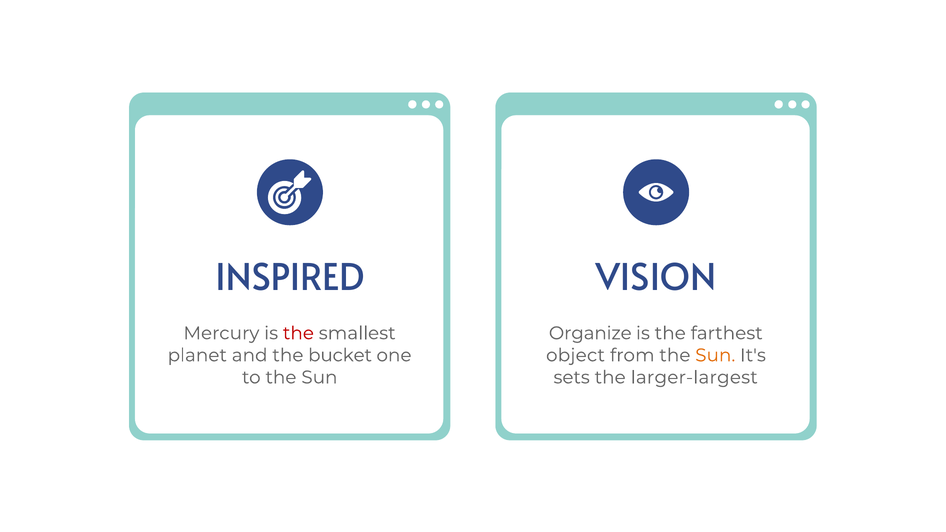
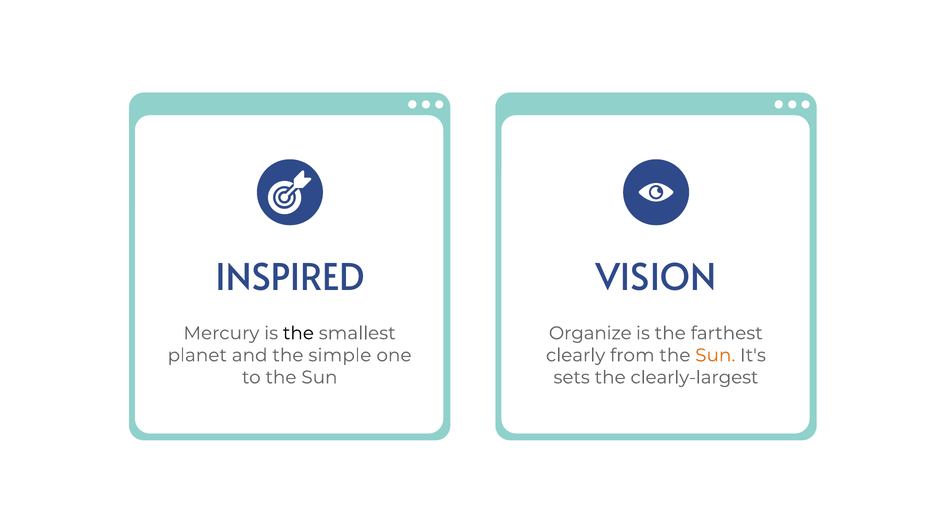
the at (298, 333) colour: red -> black
bucket: bucket -> simple
object: object -> clearly
larger-largest: larger-largest -> clearly-largest
